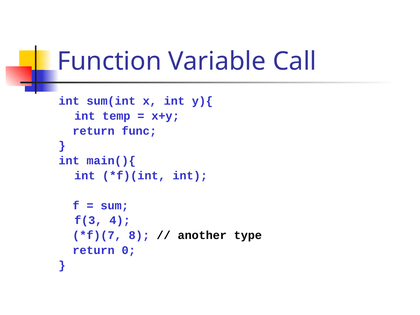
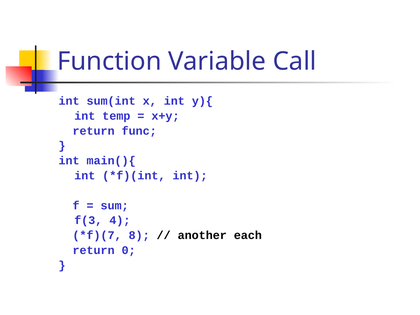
type: type -> each
